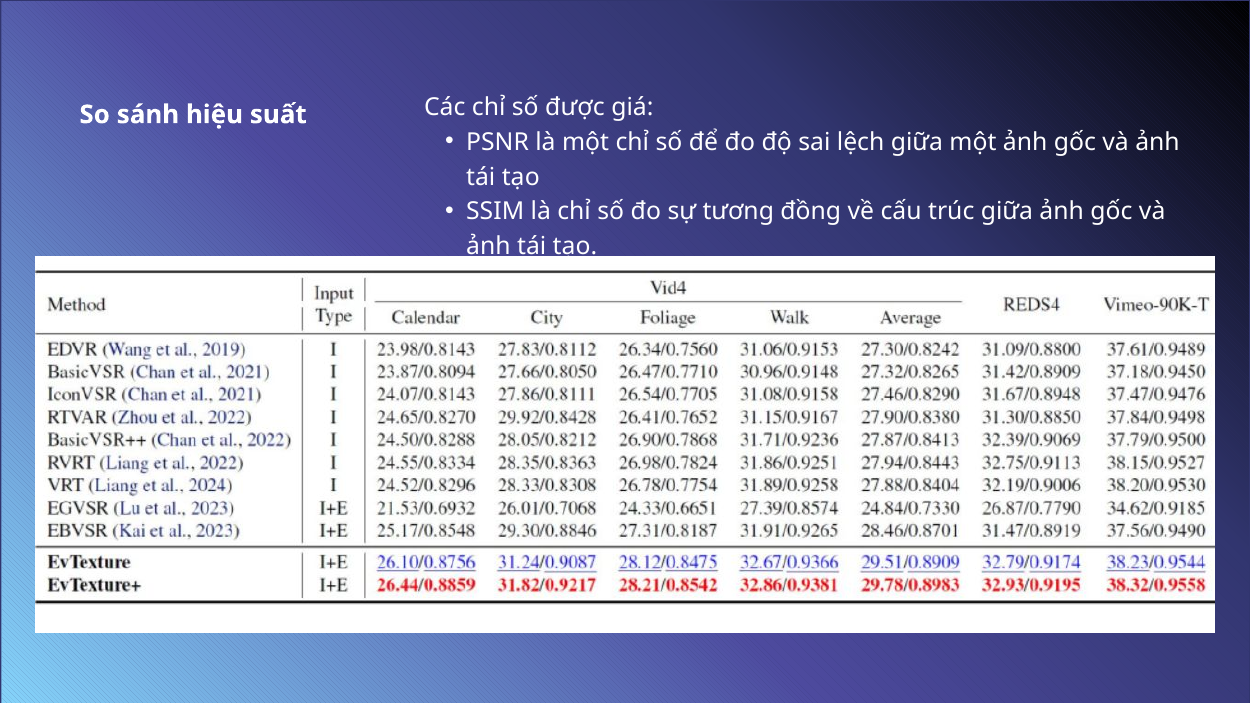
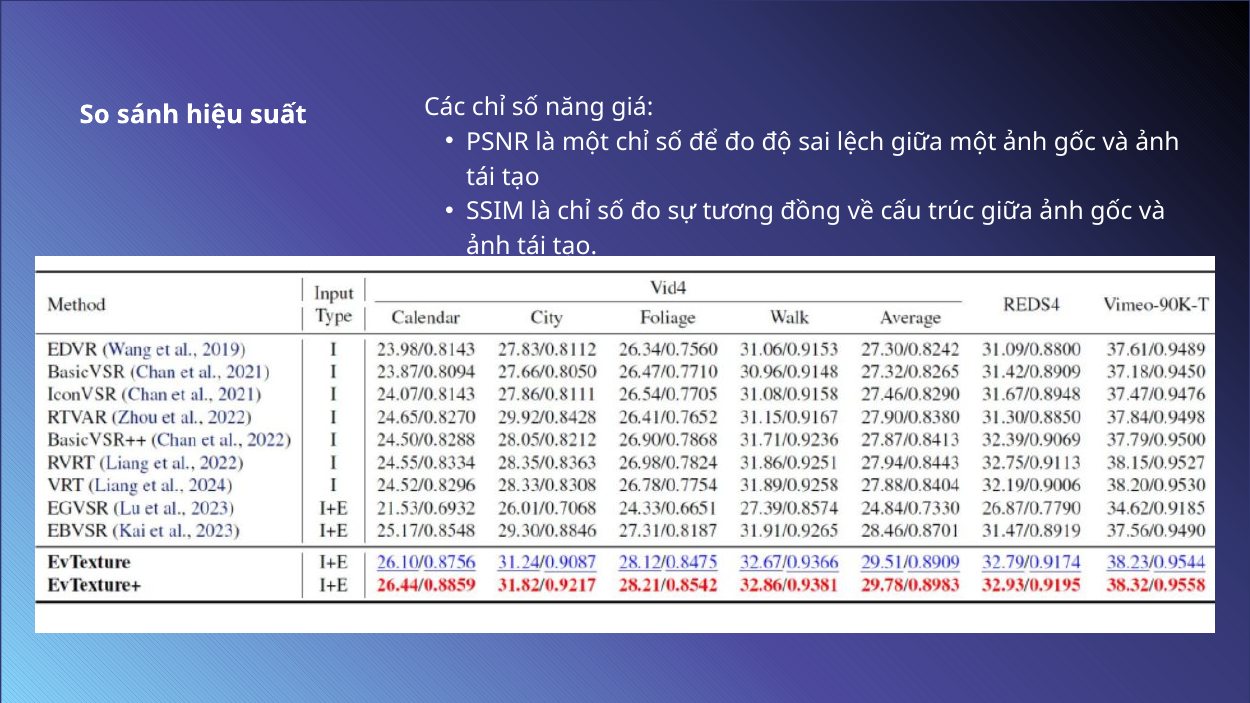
được: được -> năng
